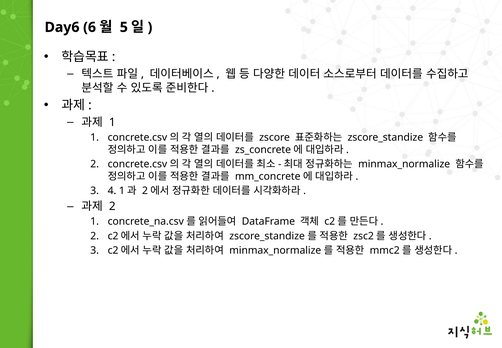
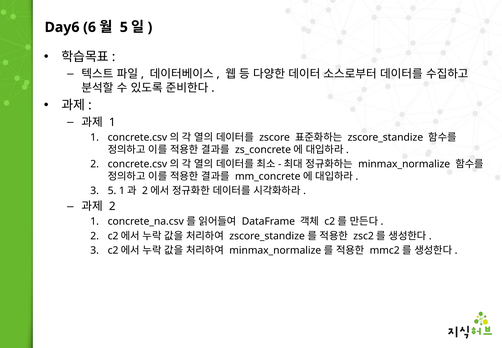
3 4: 4 -> 5
